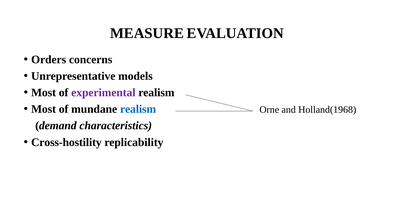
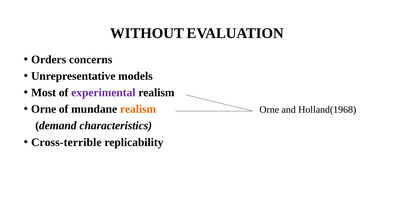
MEASURE: MEASURE -> WITHOUT
Most at (44, 109): Most -> Orne
realism at (138, 109) colour: blue -> orange
Cross-hostility: Cross-hostility -> Cross-terrible
